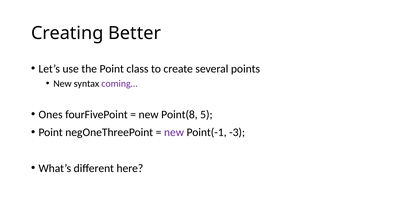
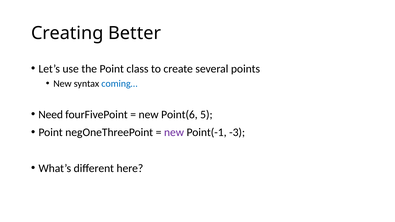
coming… colour: purple -> blue
Ones: Ones -> Need
Point(8: Point(8 -> Point(6
